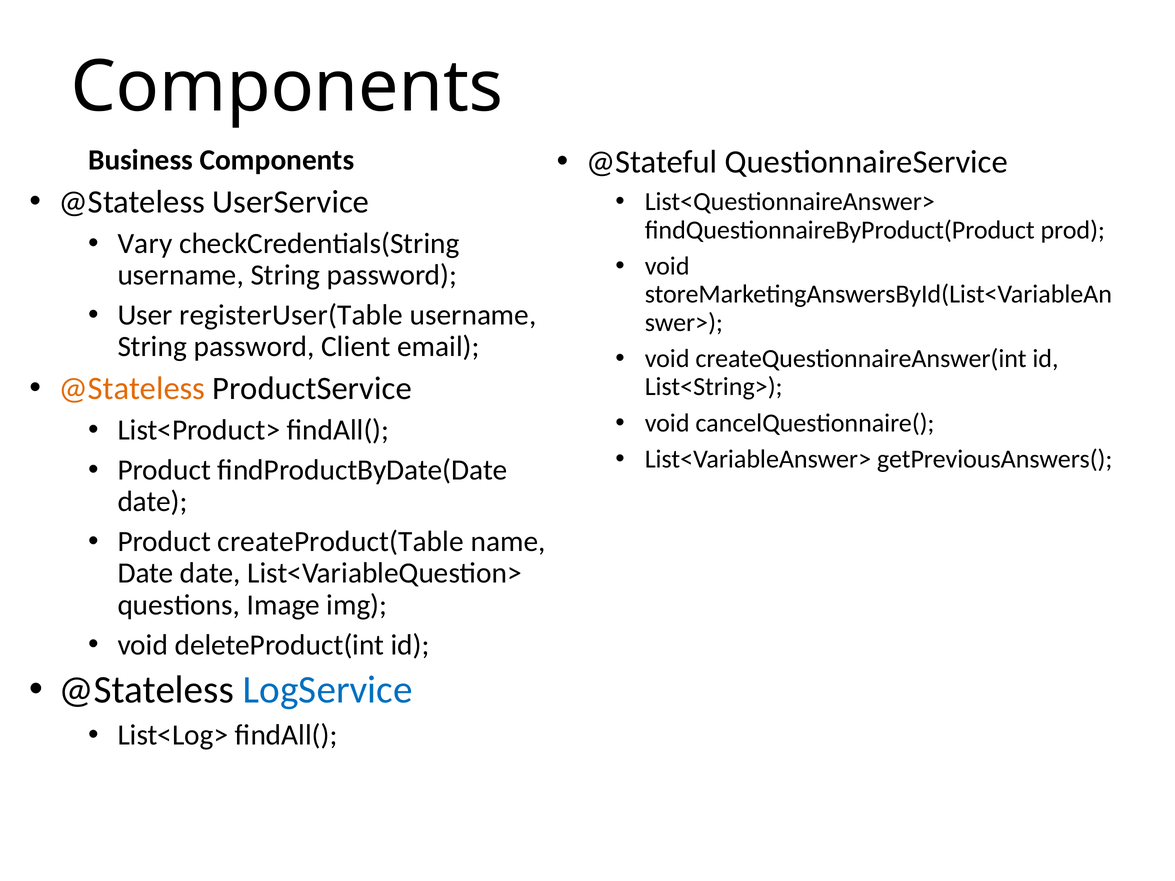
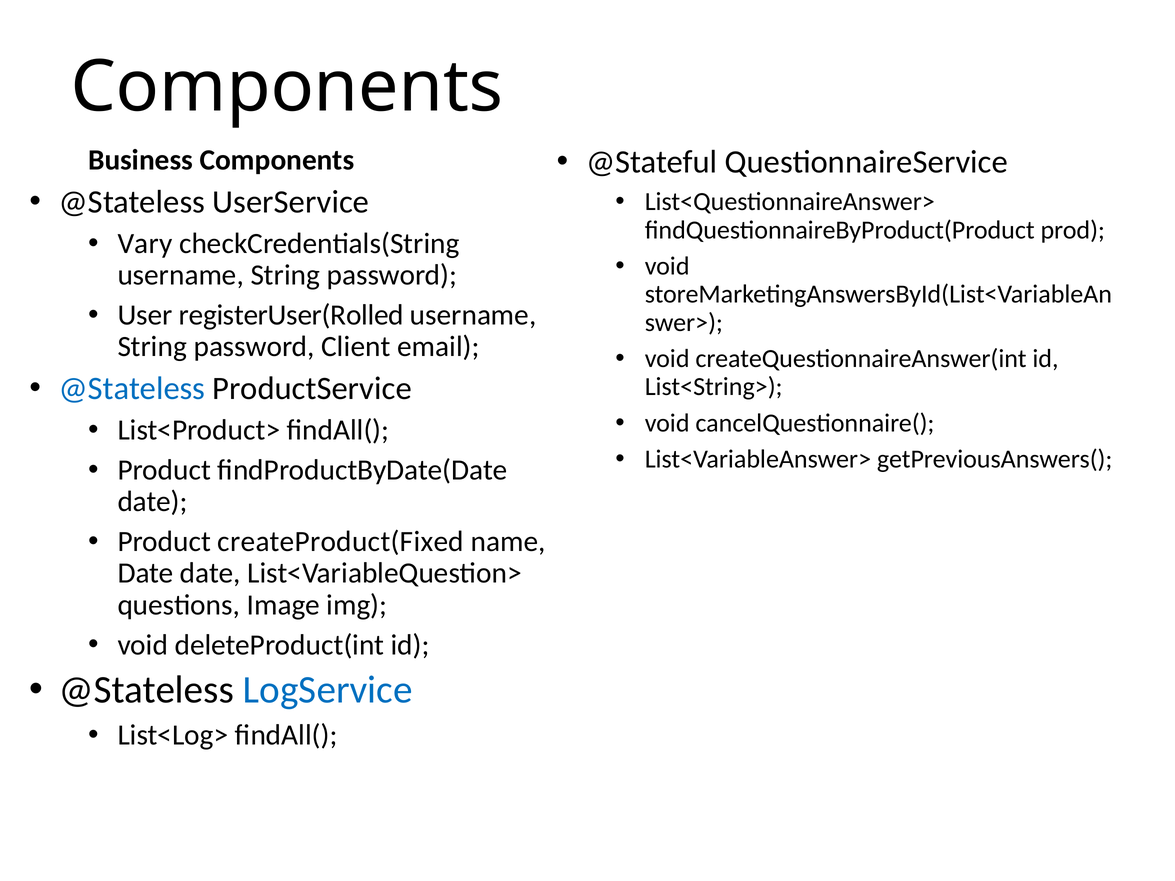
registerUser(Table: registerUser(Table -> registerUser(Rolled
@Stateless at (132, 389) colour: orange -> blue
createProduct(Table: createProduct(Table -> createProduct(Fixed
